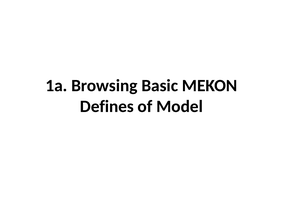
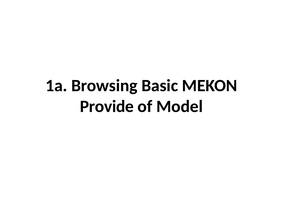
Defines: Defines -> Provide
